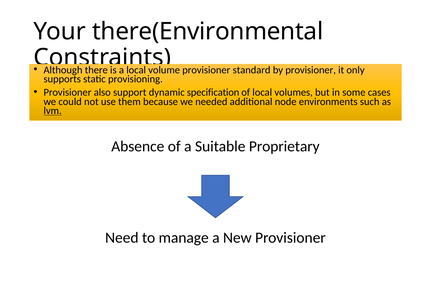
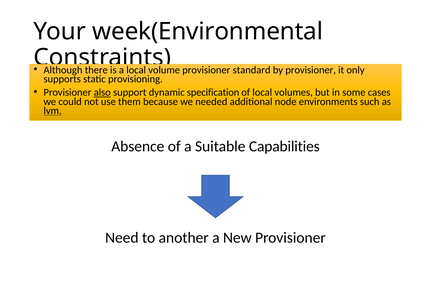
there(Environmental: there(Environmental -> week(Environmental
also underline: none -> present
Proprietary: Proprietary -> Capabilities
manage: manage -> another
